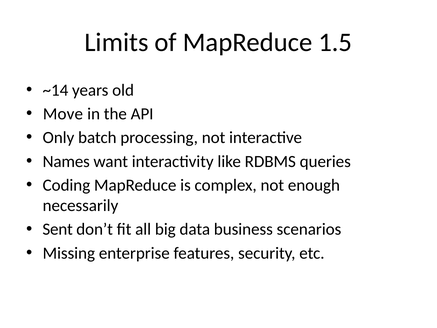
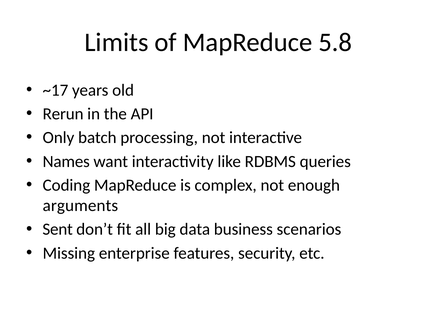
1.5: 1.5 -> 5.8
~14: ~14 -> ~17
Move: Move -> Rerun
necessarily: necessarily -> arguments
